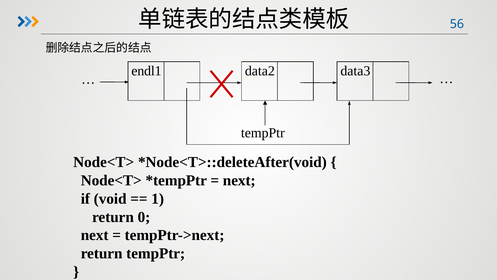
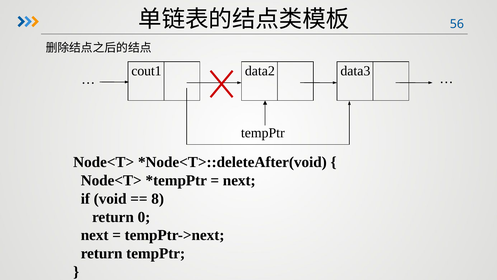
endl1: endl1 -> cout1
1: 1 -> 8
